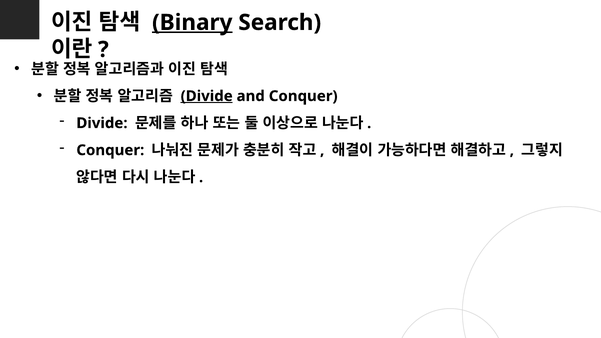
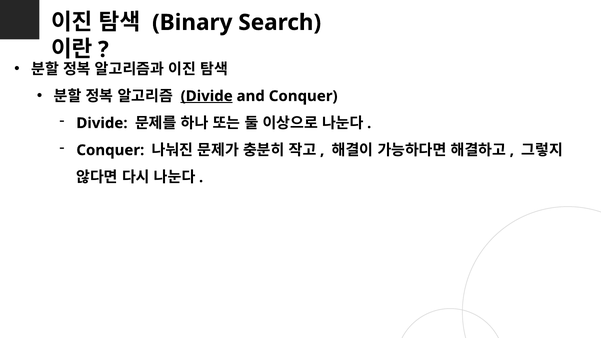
Binary underline: present -> none
